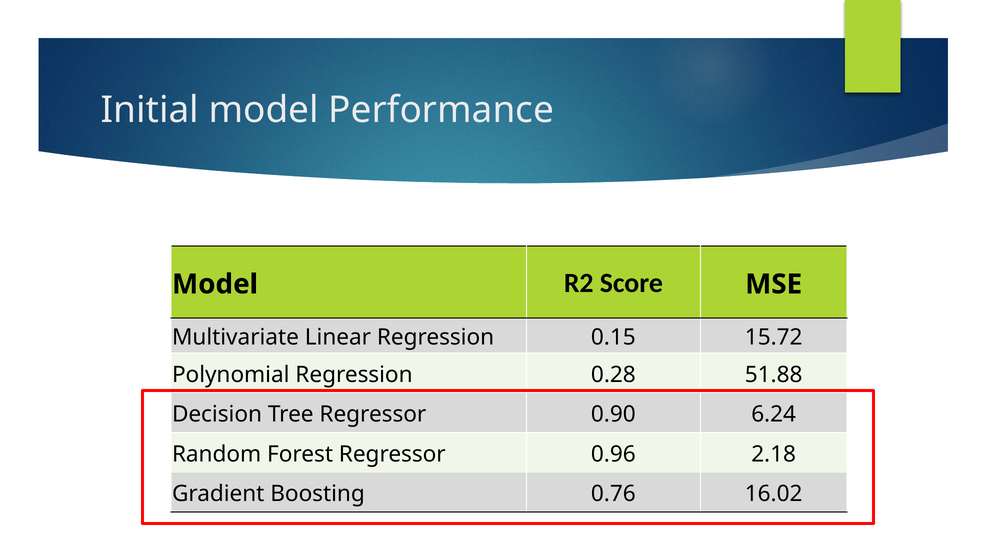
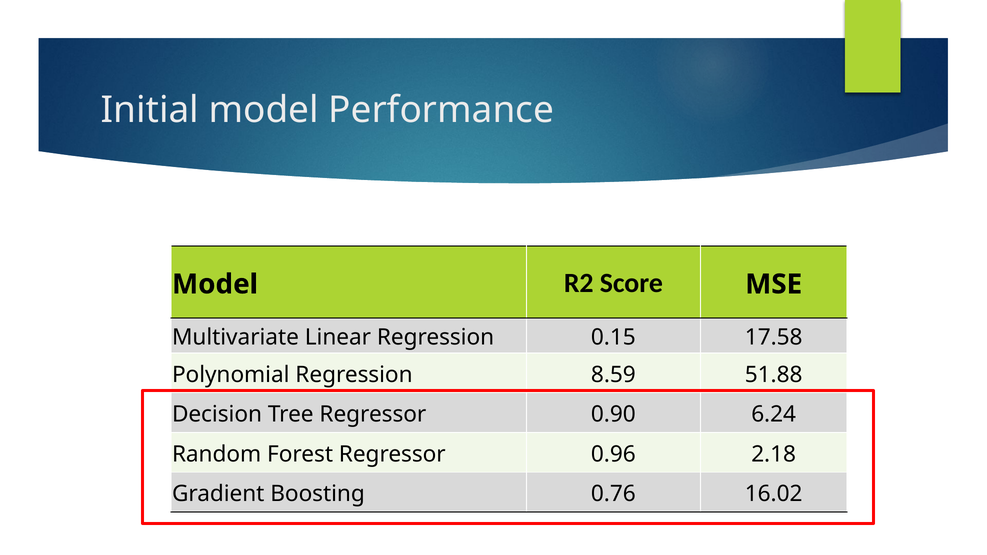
15.72: 15.72 -> 17.58
0.28: 0.28 -> 8.59
